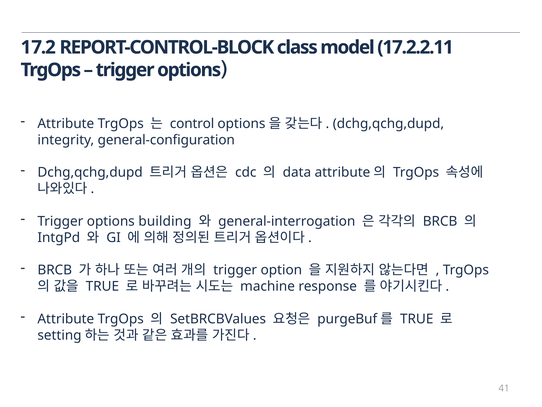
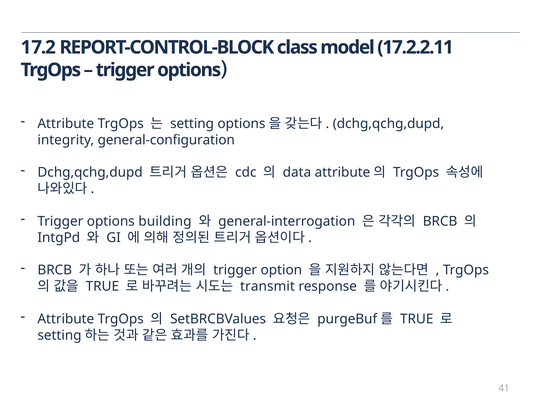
control: control -> setting
machine: machine -> transmit
